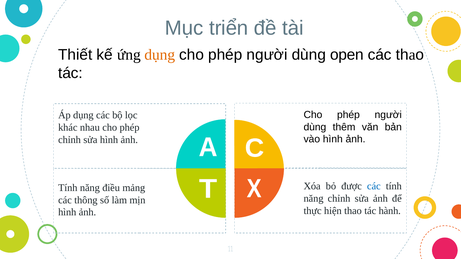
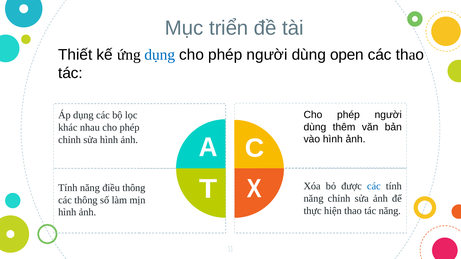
dụng at (160, 55) colour: orange -> blue
điều mảng: mảng -> thông
tác hành: hành -> năng
